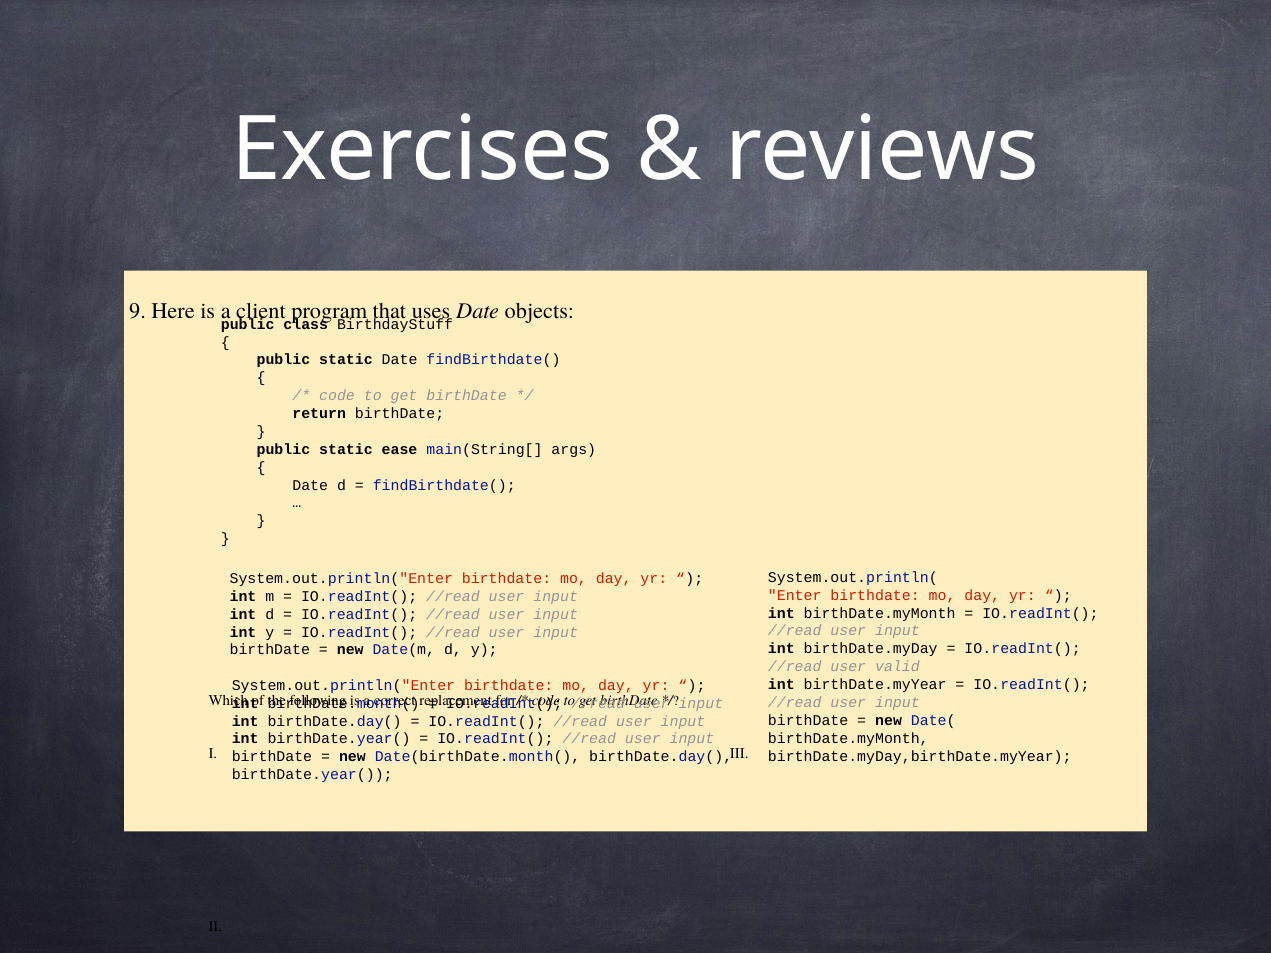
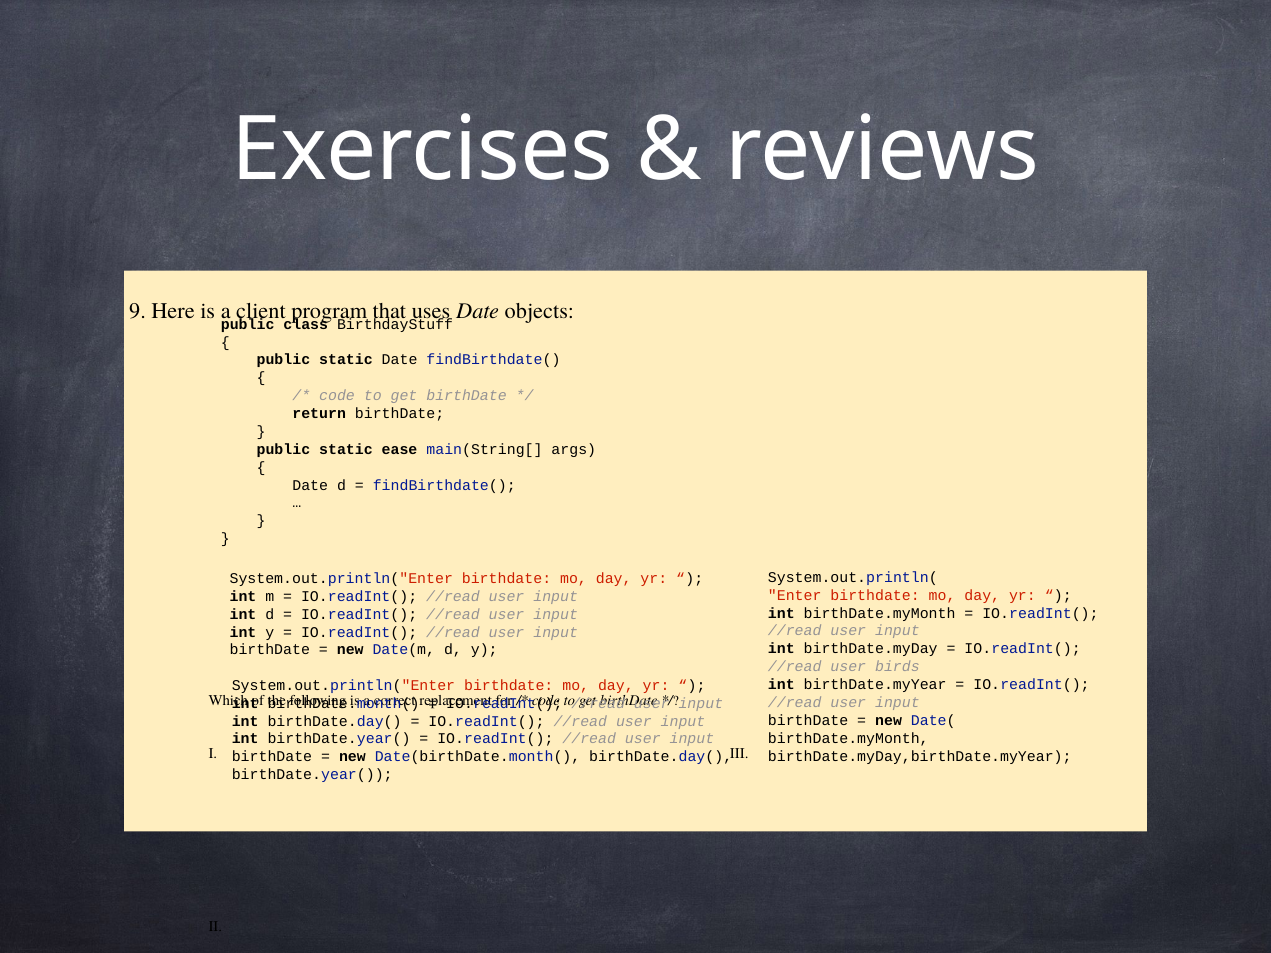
valid: valid -> birds
